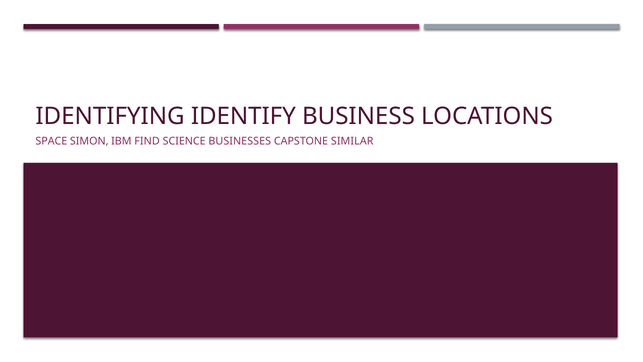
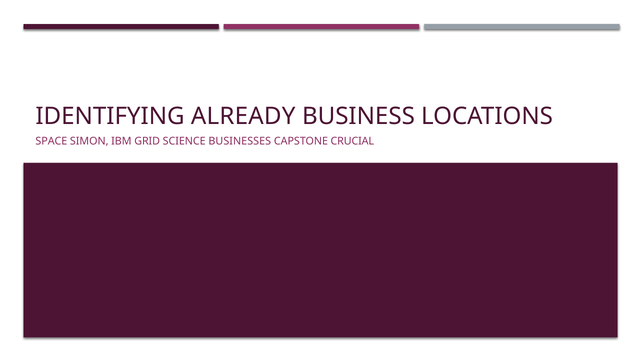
IDENTIFY: IDENTIFY -> ALREADY
FIND: FIND -> GRID
SIMILAR: SIMILAR -> CRUCIAL
